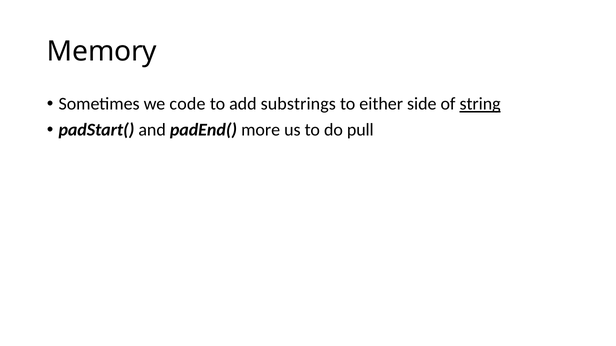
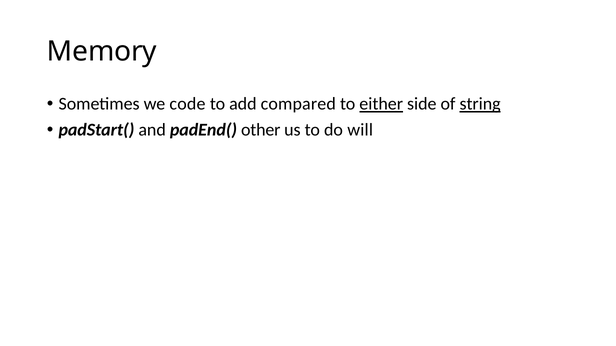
substrings: substrings -> compared
either underline: none -> present
more: more -> other
pull: pull -> will
